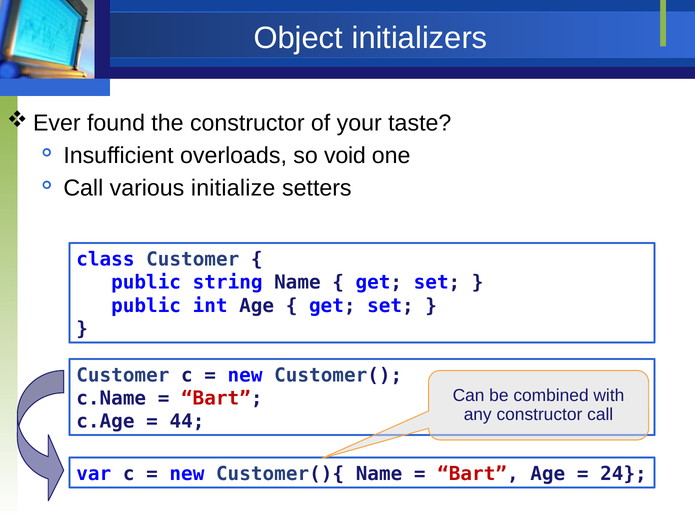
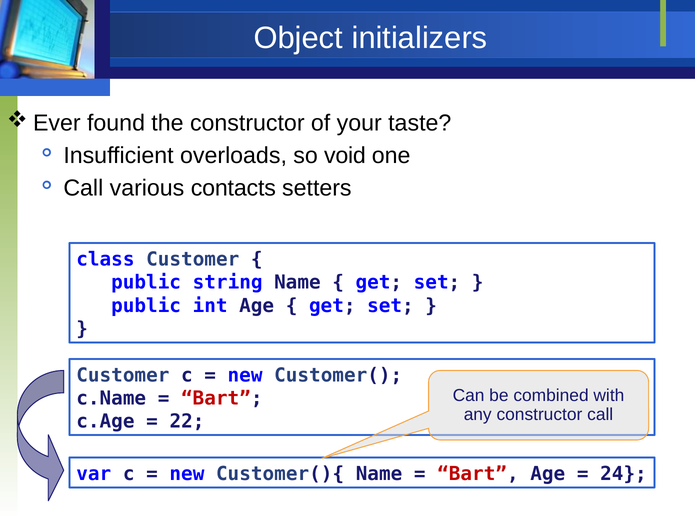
initialize: initialize -> contacts
44: 44 -> 22
